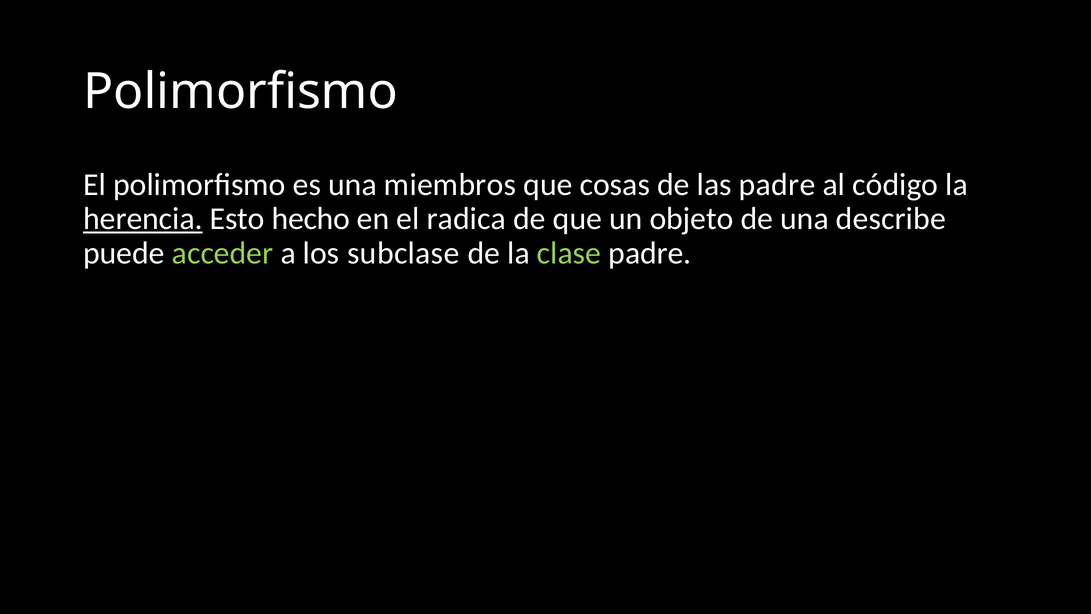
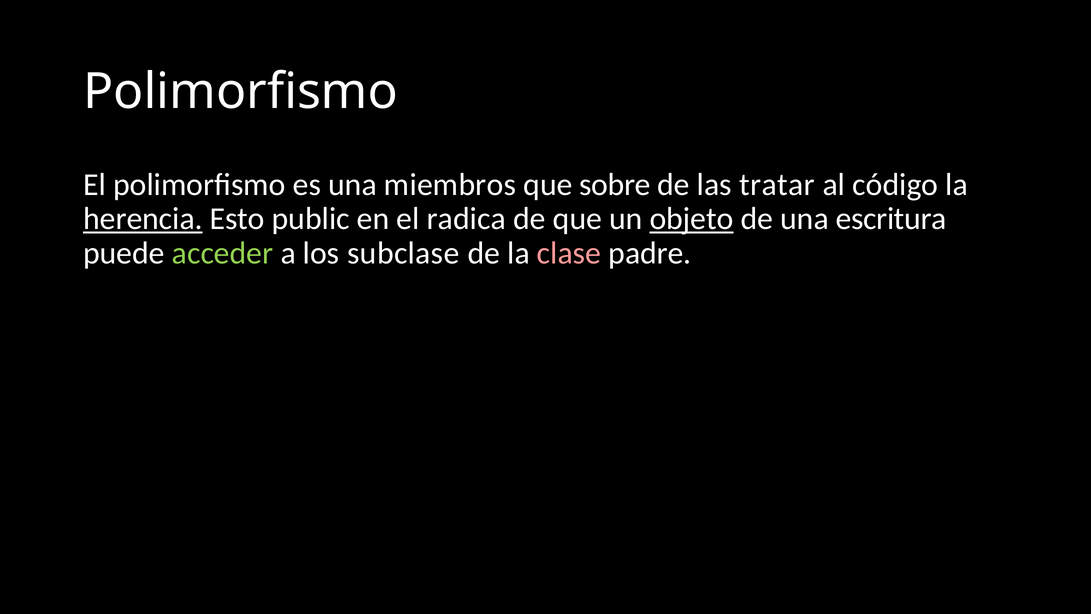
cosas: cosas -> sobre
las padre: padre -> tratar
hecho: hecho -> public
objeto underline: none -> present
describe: describe -> escritura
clase colour: light green -> pink
